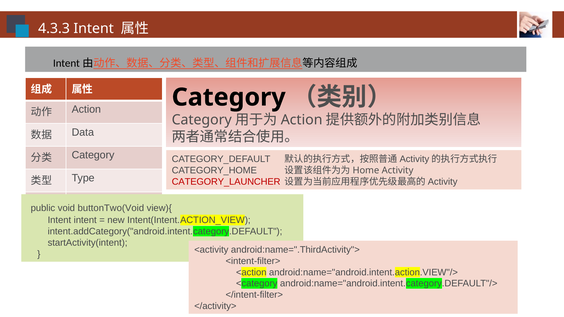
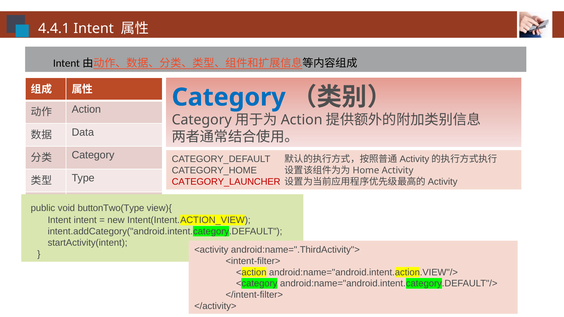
4.3.3: 4.3.3 -> 4.4.1
Category at (229, 97) colour: black -> blue
buttonTwo(Void: buttonTwo(Void -> buttonTwo(Type
